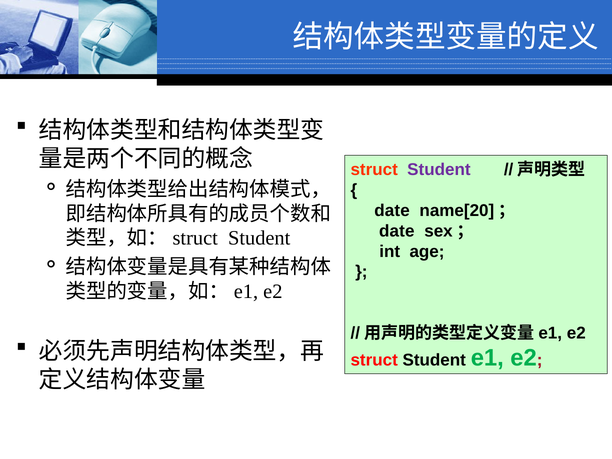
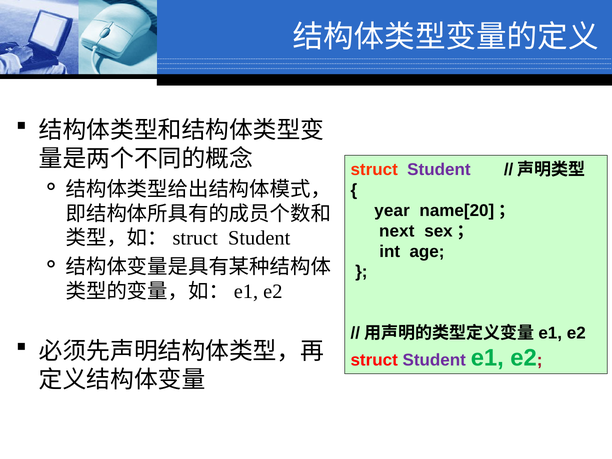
date at (392, 211): date -> year
date at (397, 231): date -> next
Student at (434, 360) colour: black -> purple
